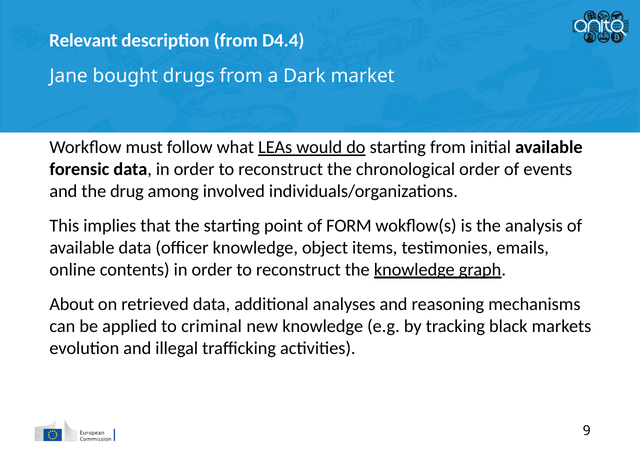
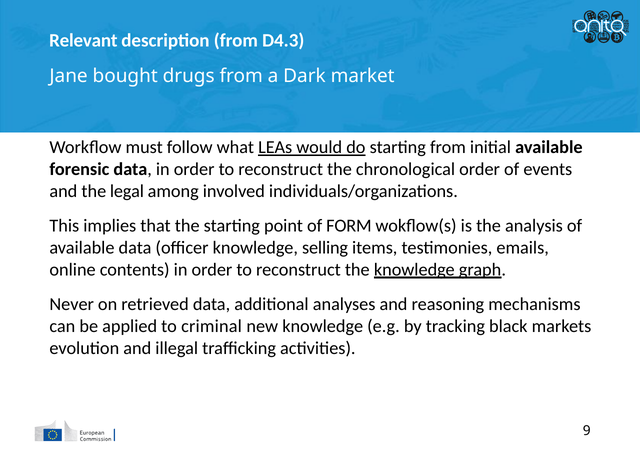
D4.4: D4.4 -> D4.3
drug: drug -> legal
object: object -> selling
About: About -> Never
